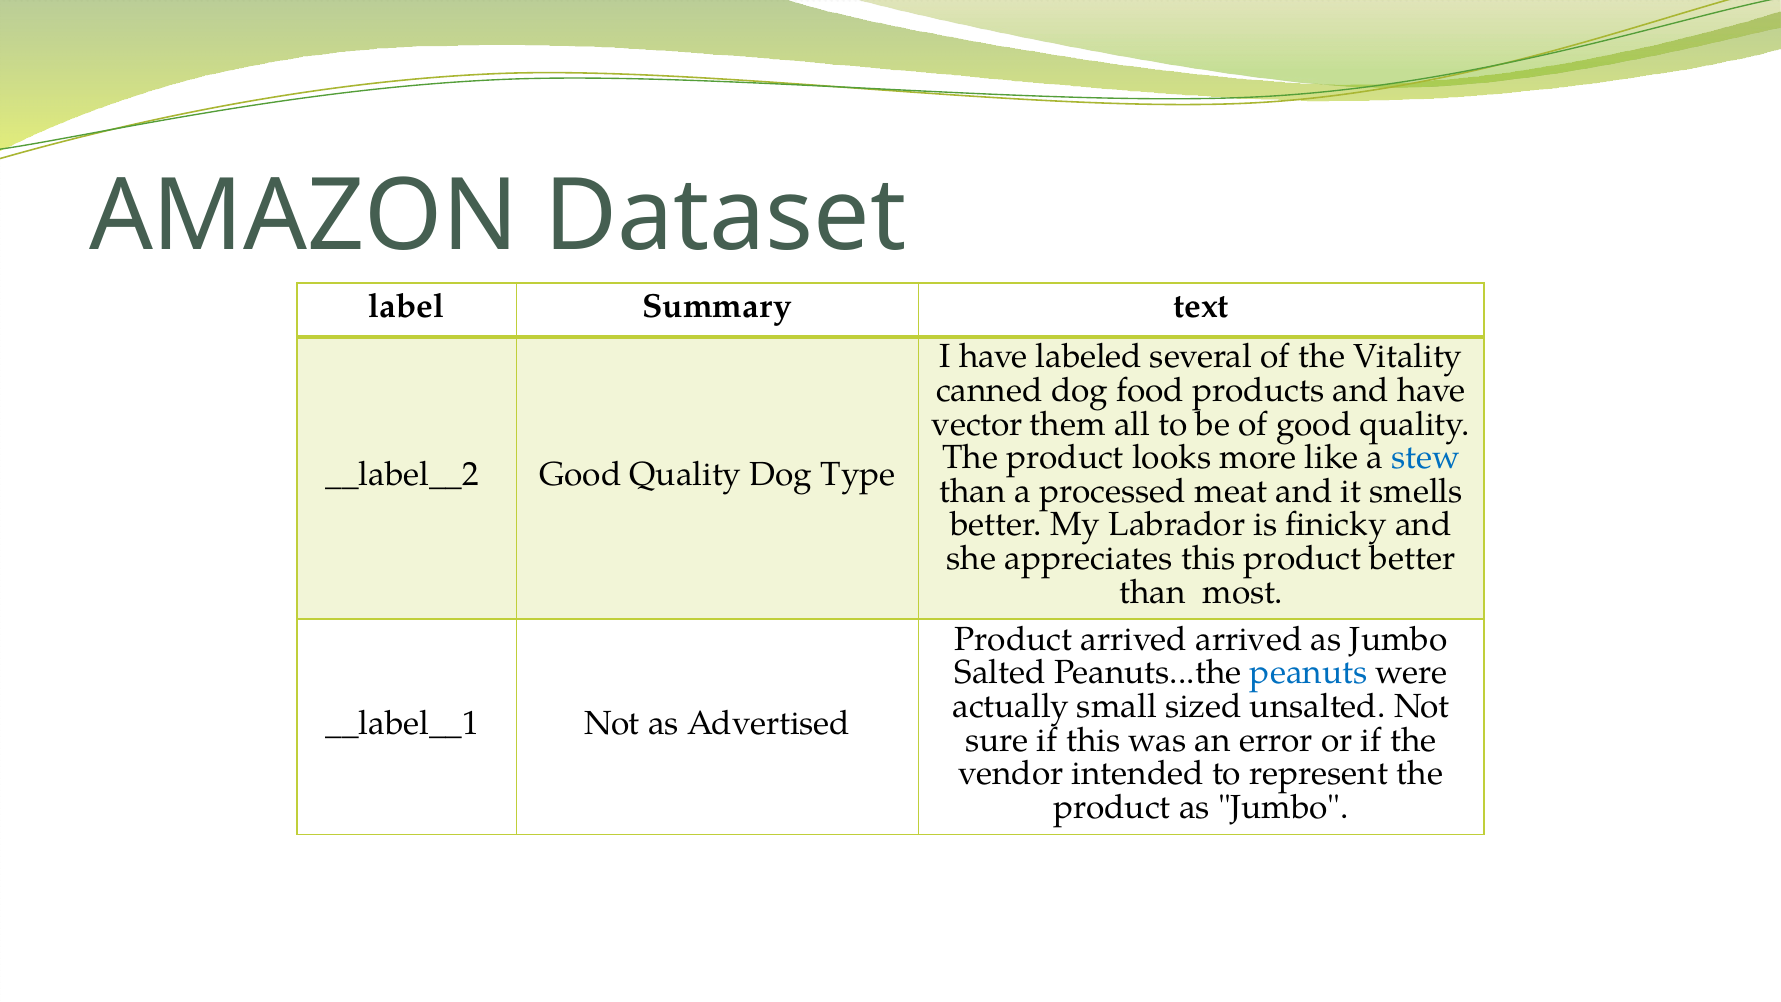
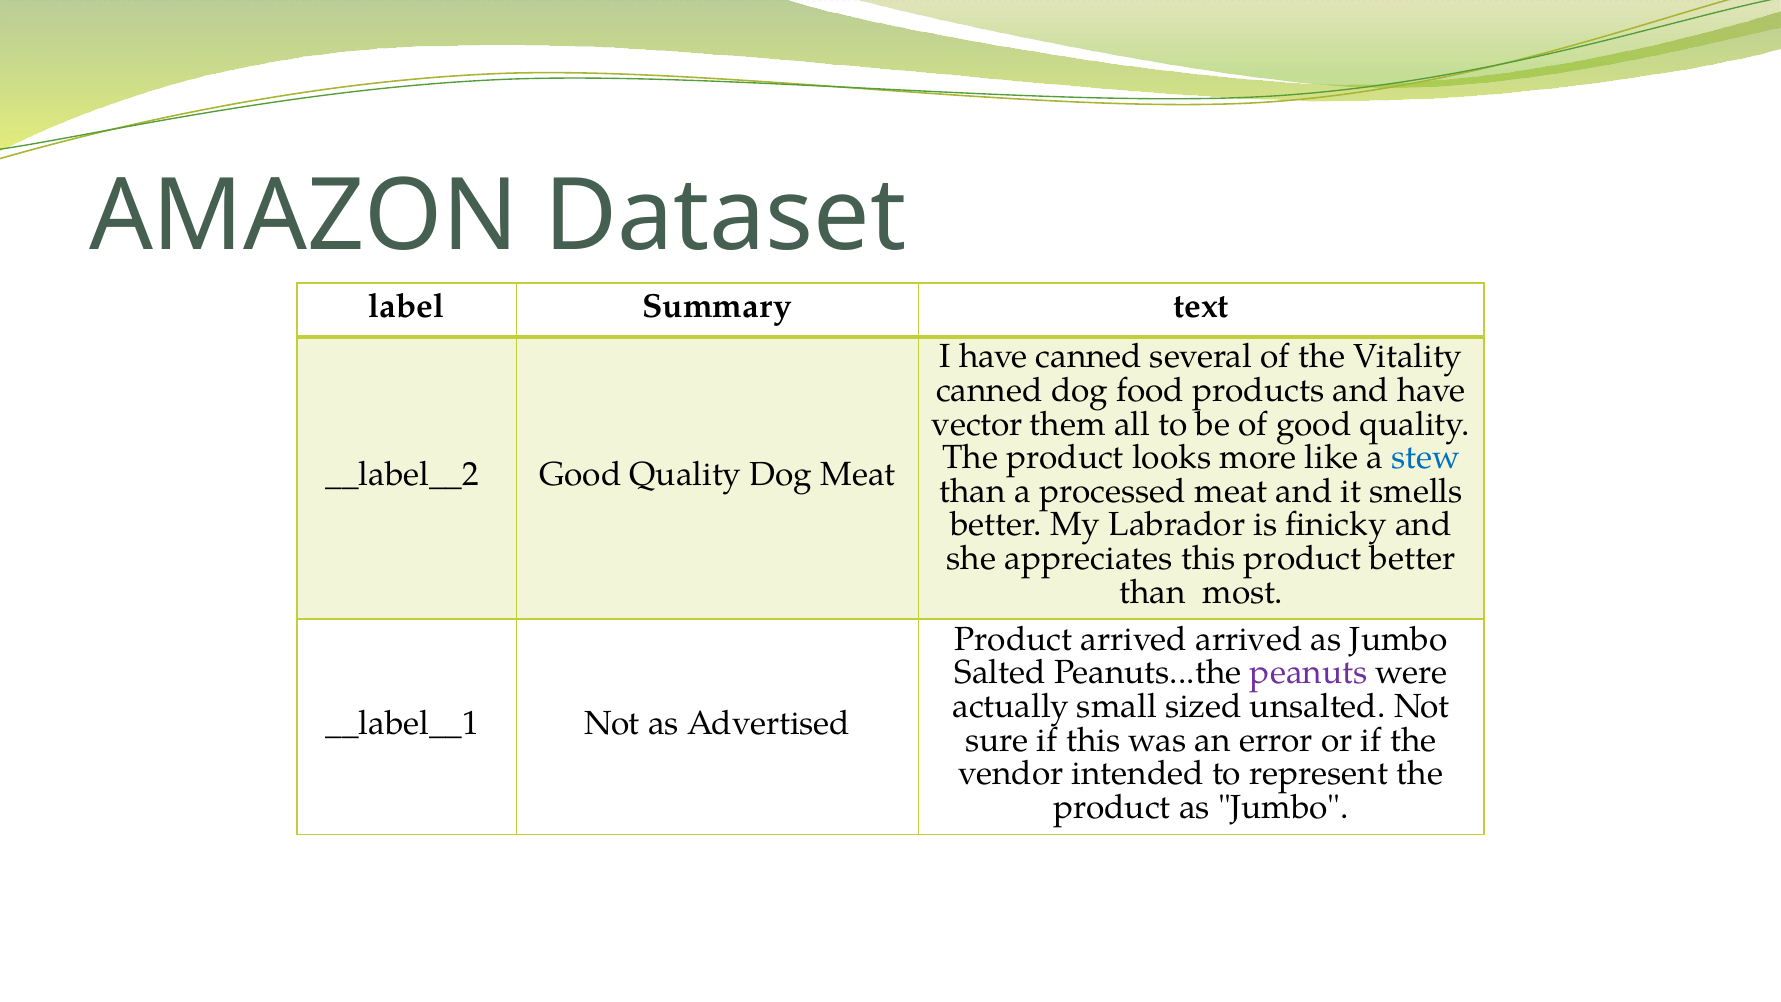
have labeled: labeled -> canned
Dog Type: Type -> Meat
peanuts colour: blue -> purple
